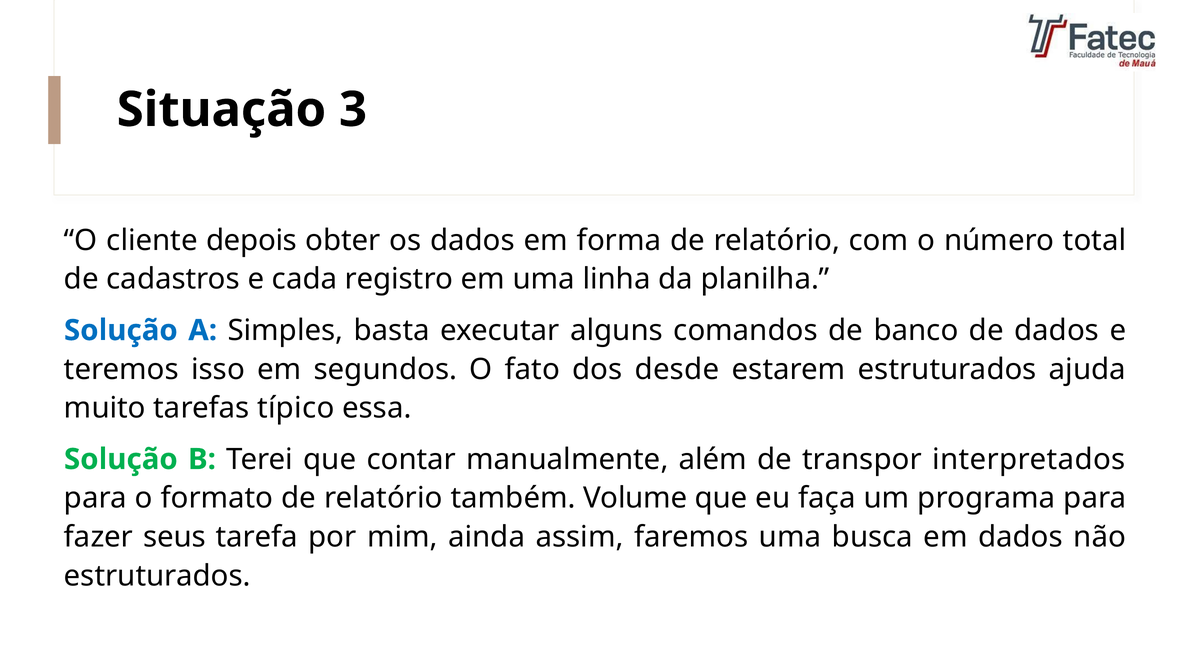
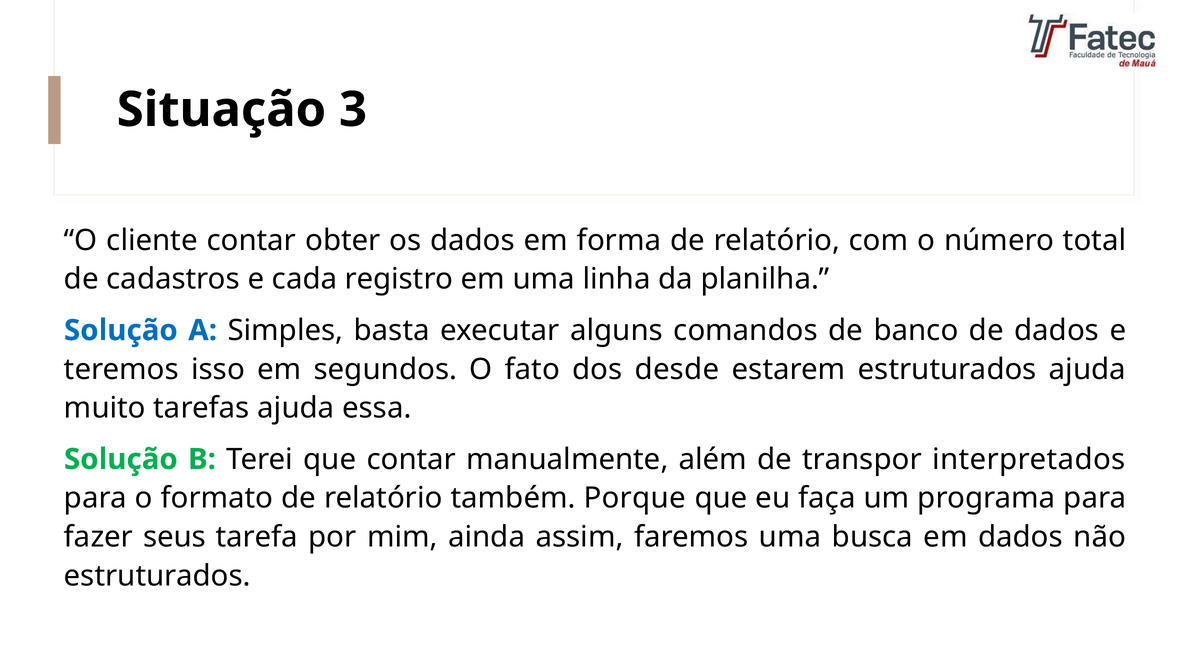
cliente depois: depois -> contar
tarefas típico: típico -> ajuda
Volume: Volume -> Porque
